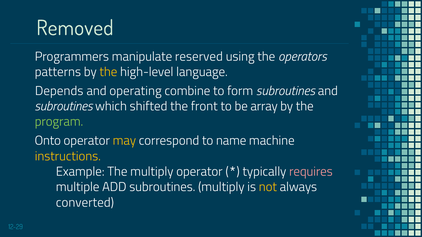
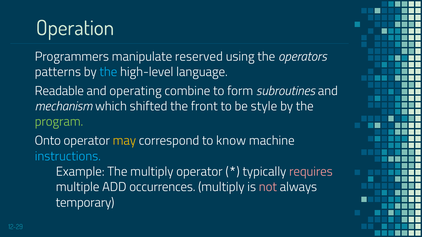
Removed: Removed -> Operation
the at (108, 72) colour: yellow -> light blue
Depends: Depends -> Readable
subroutines at (64, 106): subroutines -> mechanism
array: array -> style
name: name -> know
instructions colour: yellow -> light blue
ADD subroutines: subroutines -> occurrences
not colour: yellow -> pink
converted: converted -> temporary
